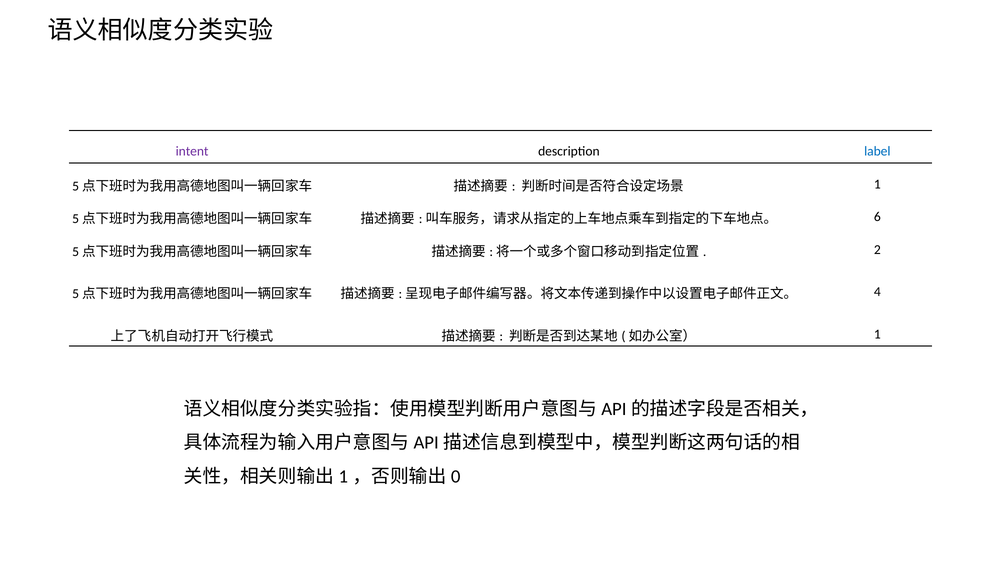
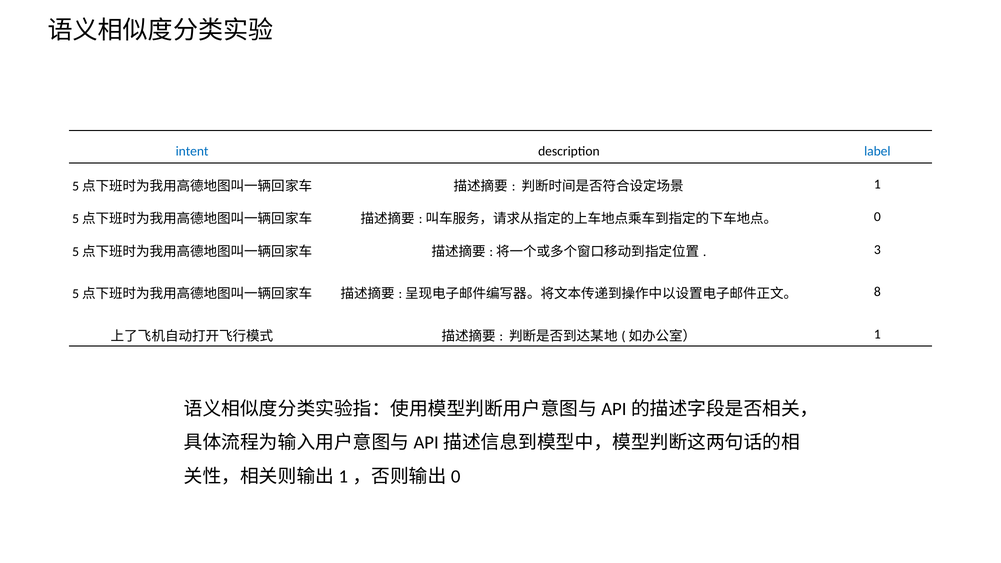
intent colour: purple -> blue
6: 6 -> 0
2: 2 -> 3
4: 4 -> 8
